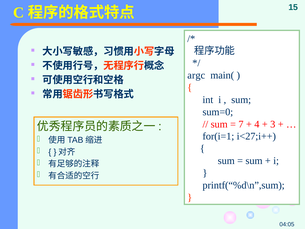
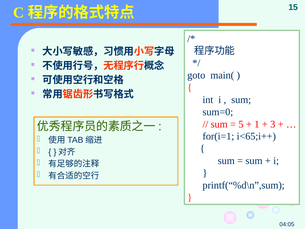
argc: argc -> goto
7: 7 -> 5
4: 4 -> 1
i<27;i++: i<27;i++ -> i<65;i++
